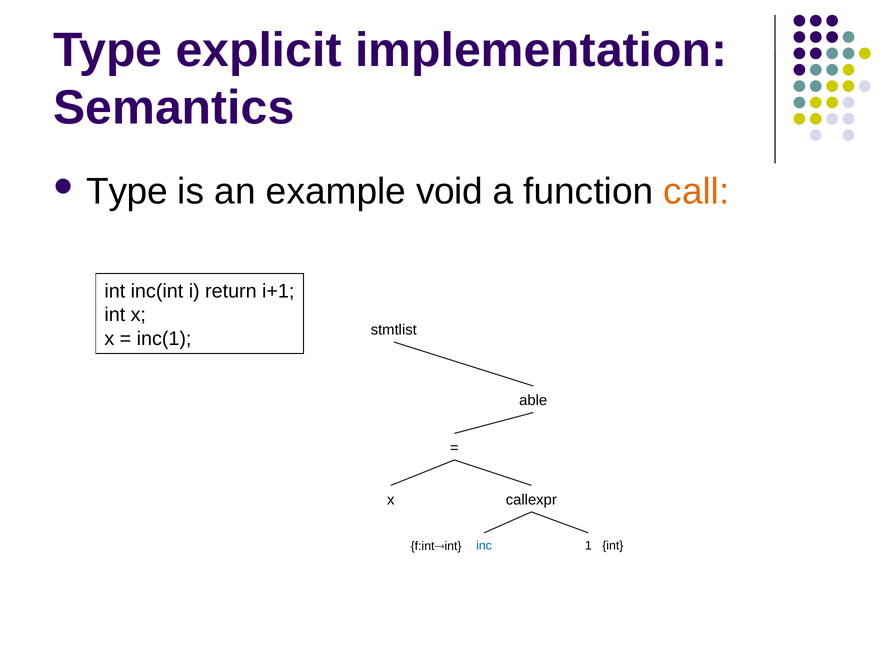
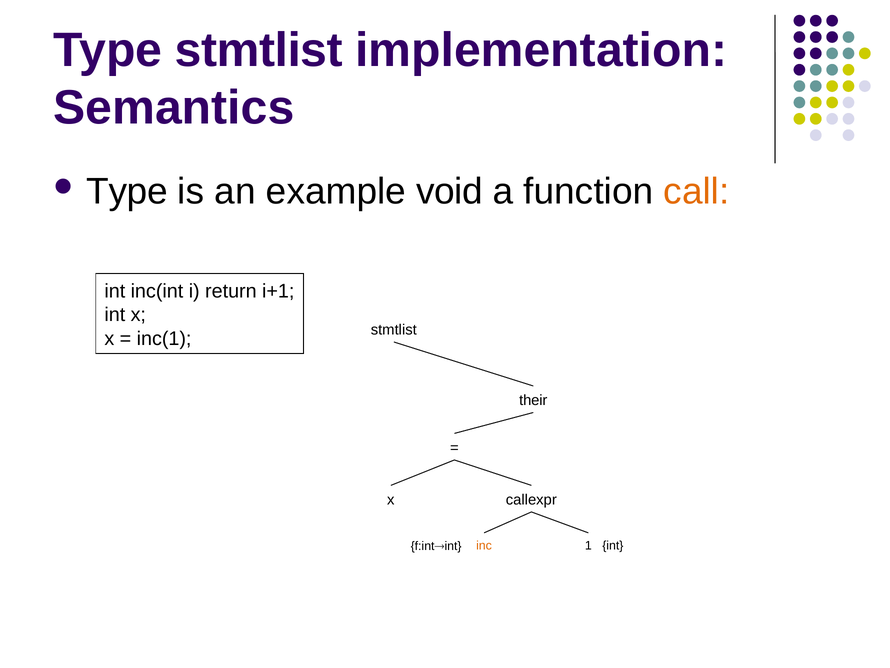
Type explicit: explicit -> stmtlist
able: able -> their
inc colour: blue -> orange
